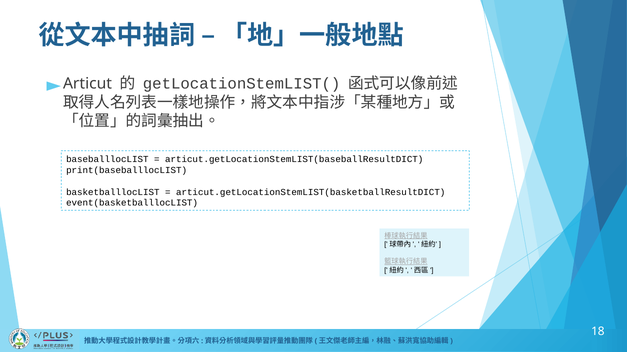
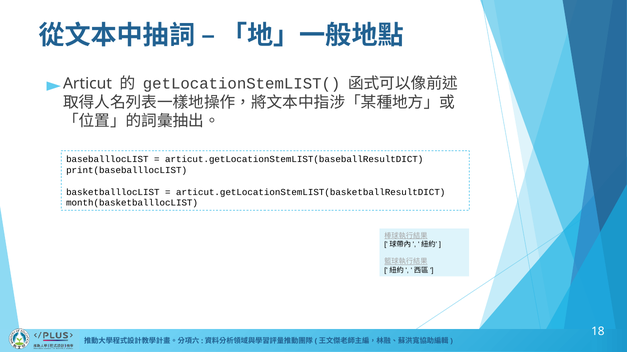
event(basketballlocLIST: event(basketballlocLIST -> month(basketballlocLIST
